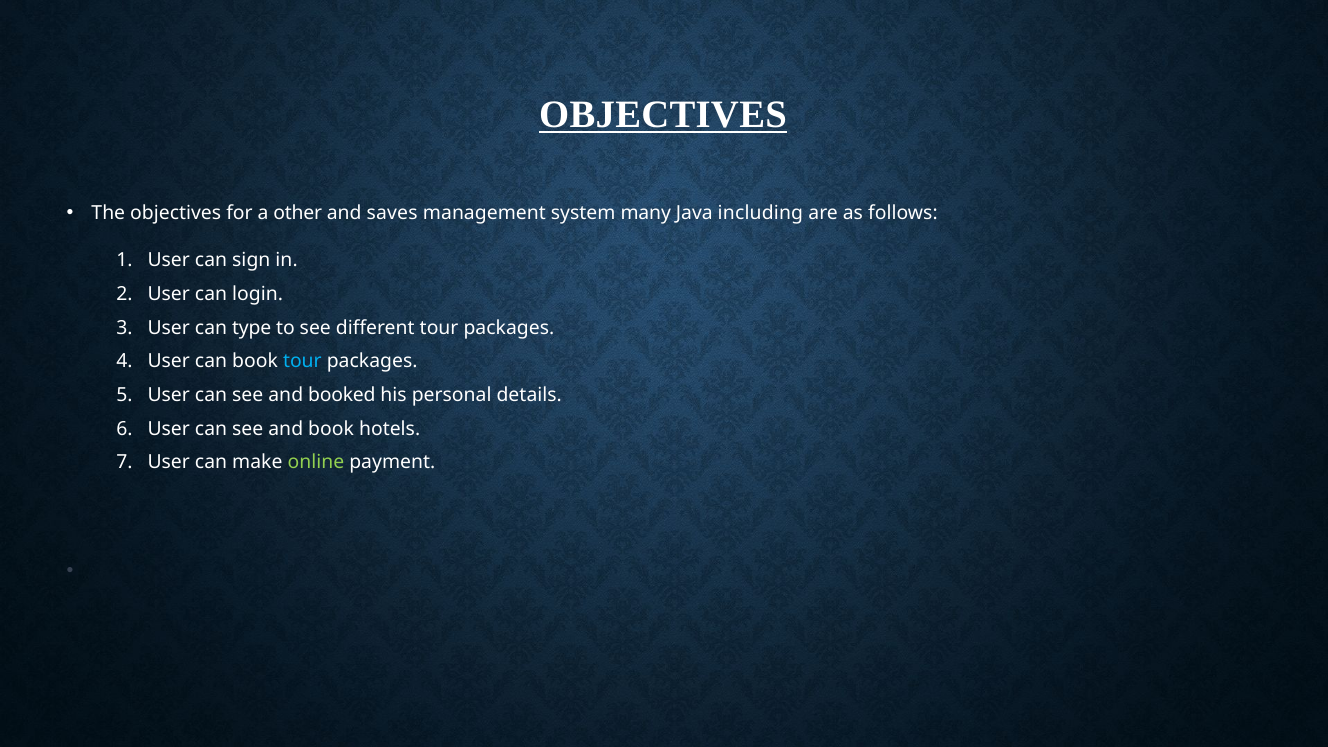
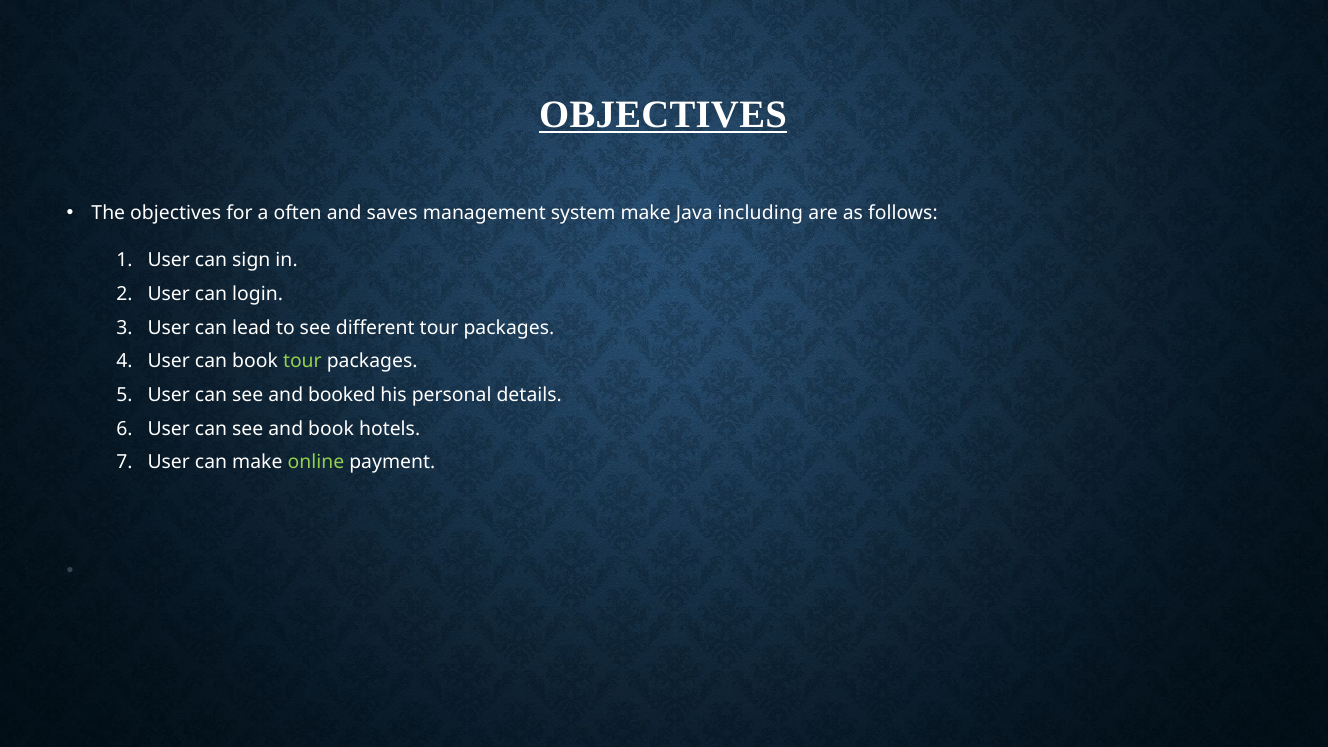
other: other -> often
system many: many -> make
type: type -> lead
tour at (302, 361) colour: light blue -> light green
